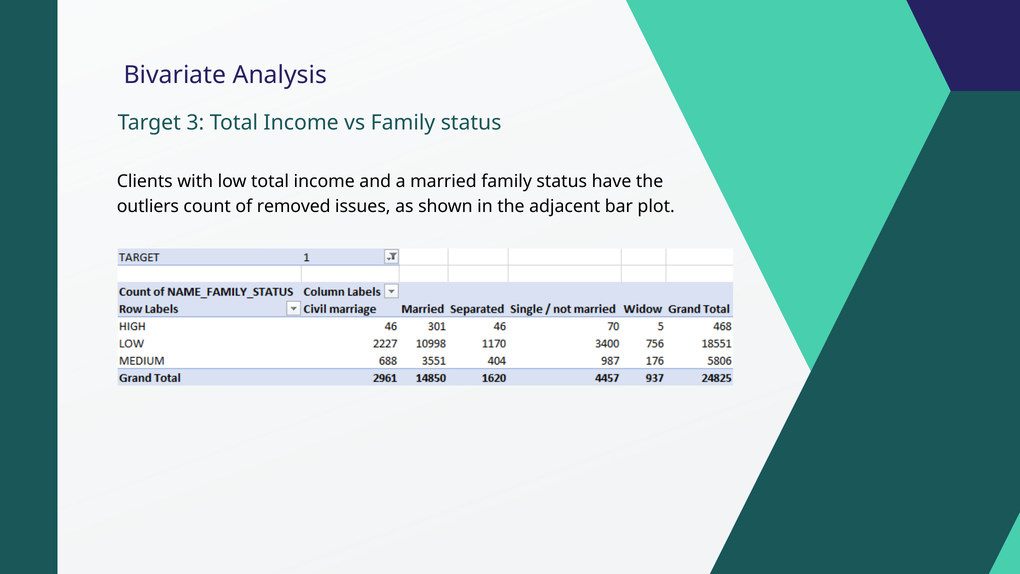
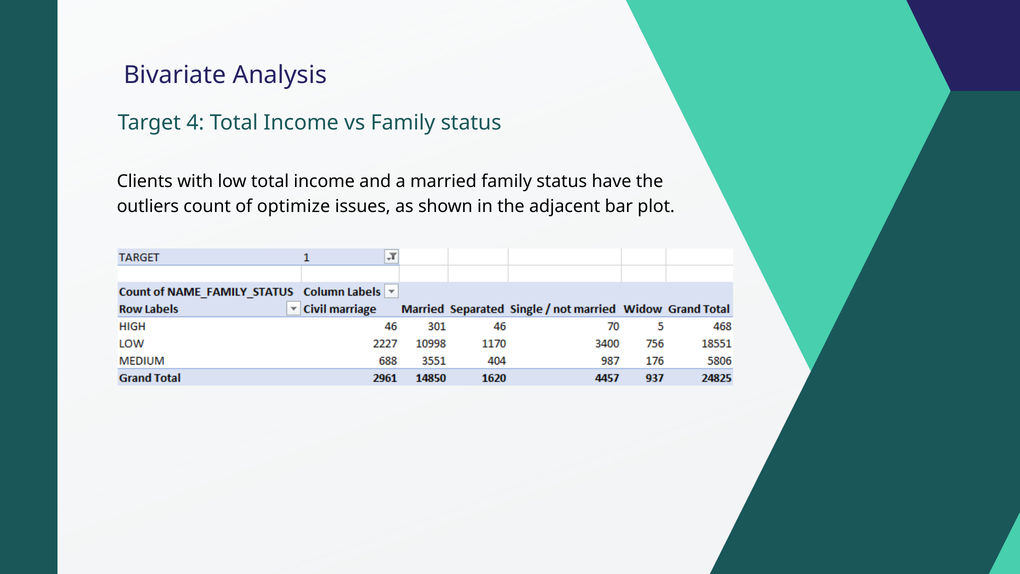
3: 3 -> 4
removed: removed -> optimize
